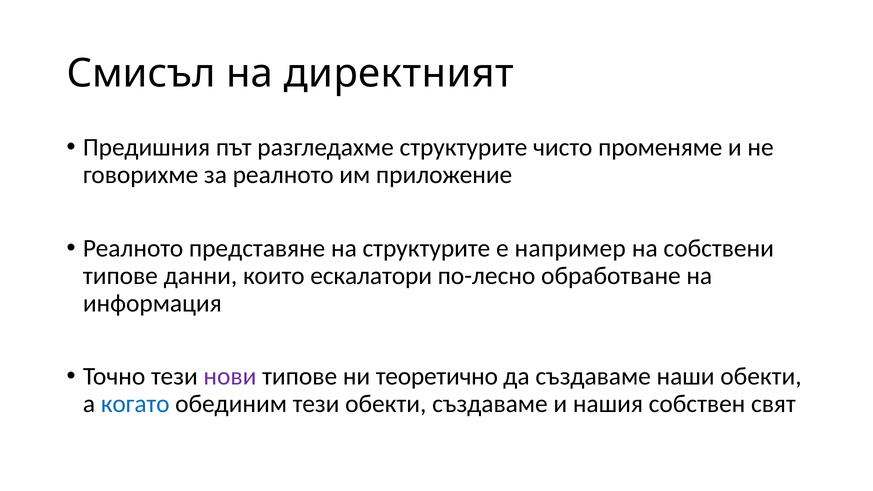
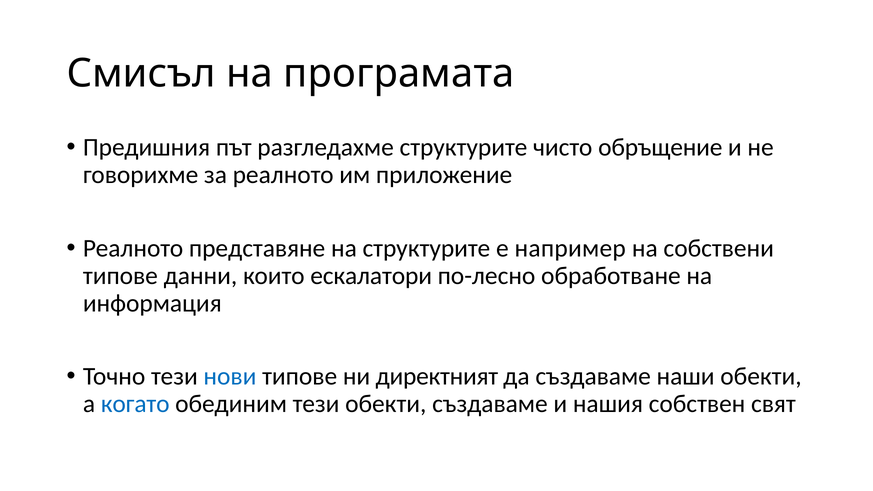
директният: директният -> програмата
променяме: променяме -> обръщение
нови colour: purple -> blue
теоретично: теоретично -> директният
